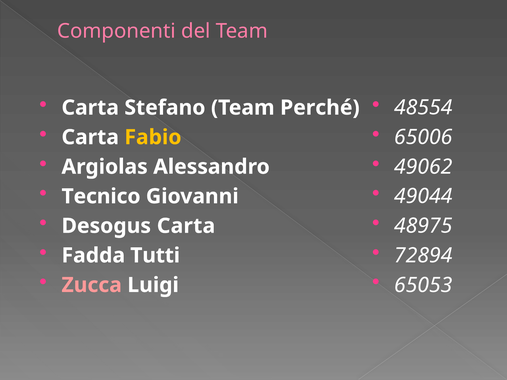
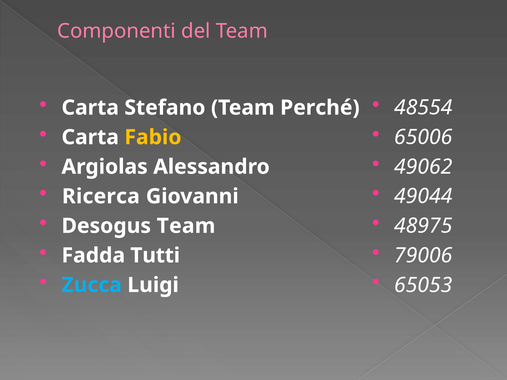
Tecnico: Tecnico -> Ricerca
Desogus Carta: Carta -> Team
72894: 72894 -> 79006
Zucca colour: pink -> light blue
